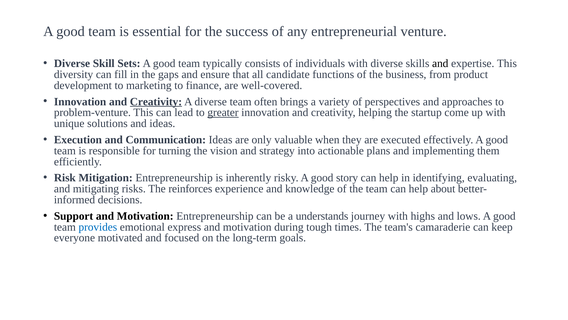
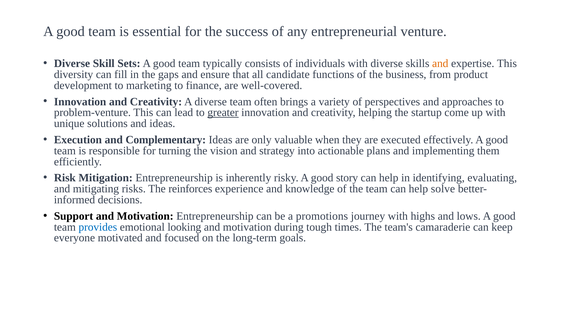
and at (440, 63) colour: black -> orange
Creativity at (156, 101) underline: present -> none
Communication: Communication -> Complementary
about: about -> solve
understands: understands -> promotions
express: express -> looking
